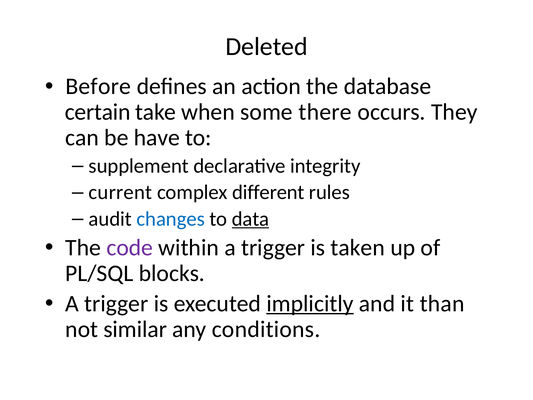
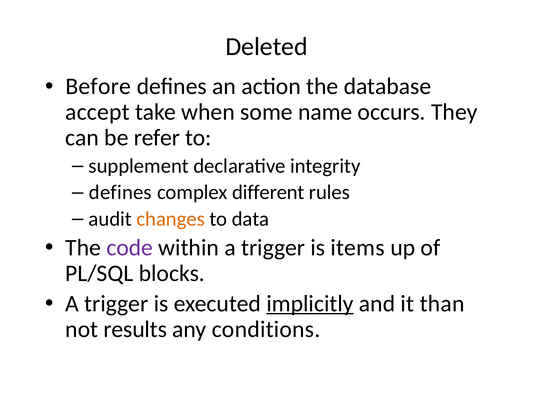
certain: certain -> accept
there: there -> name
have: have -> refer
current at (120, 192): current -> defines
changes colour: blue -> orange
data underline: present -> none
taken: taken -> items
similar: similar -> results
